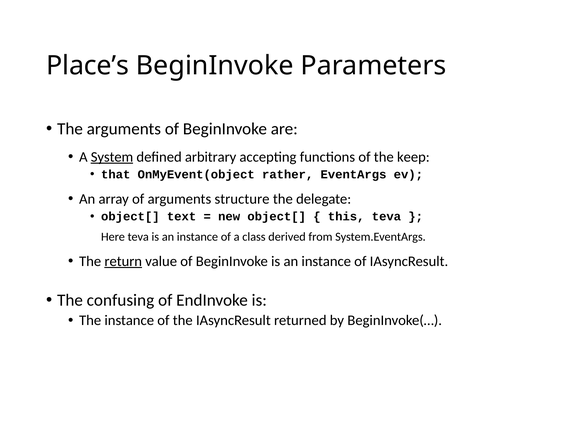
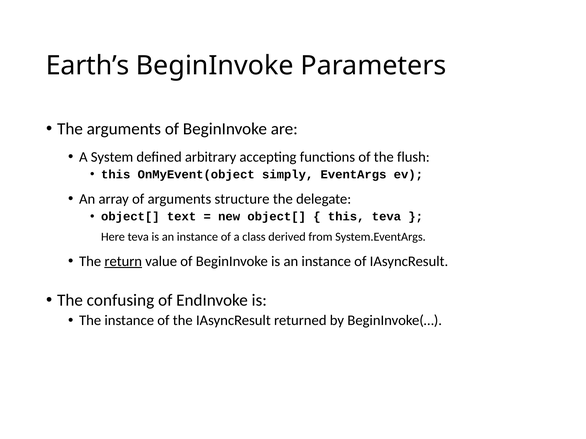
Place’s: Place’s -> Earth’s
System underline: present -> none
keep: keep -> flush
that at (116, 175): that -> this
rather: rather -> simply
